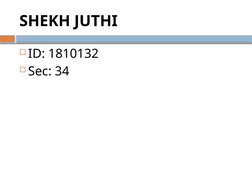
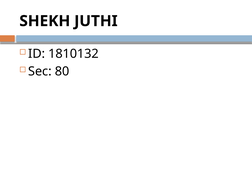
34: 34 -> 80
